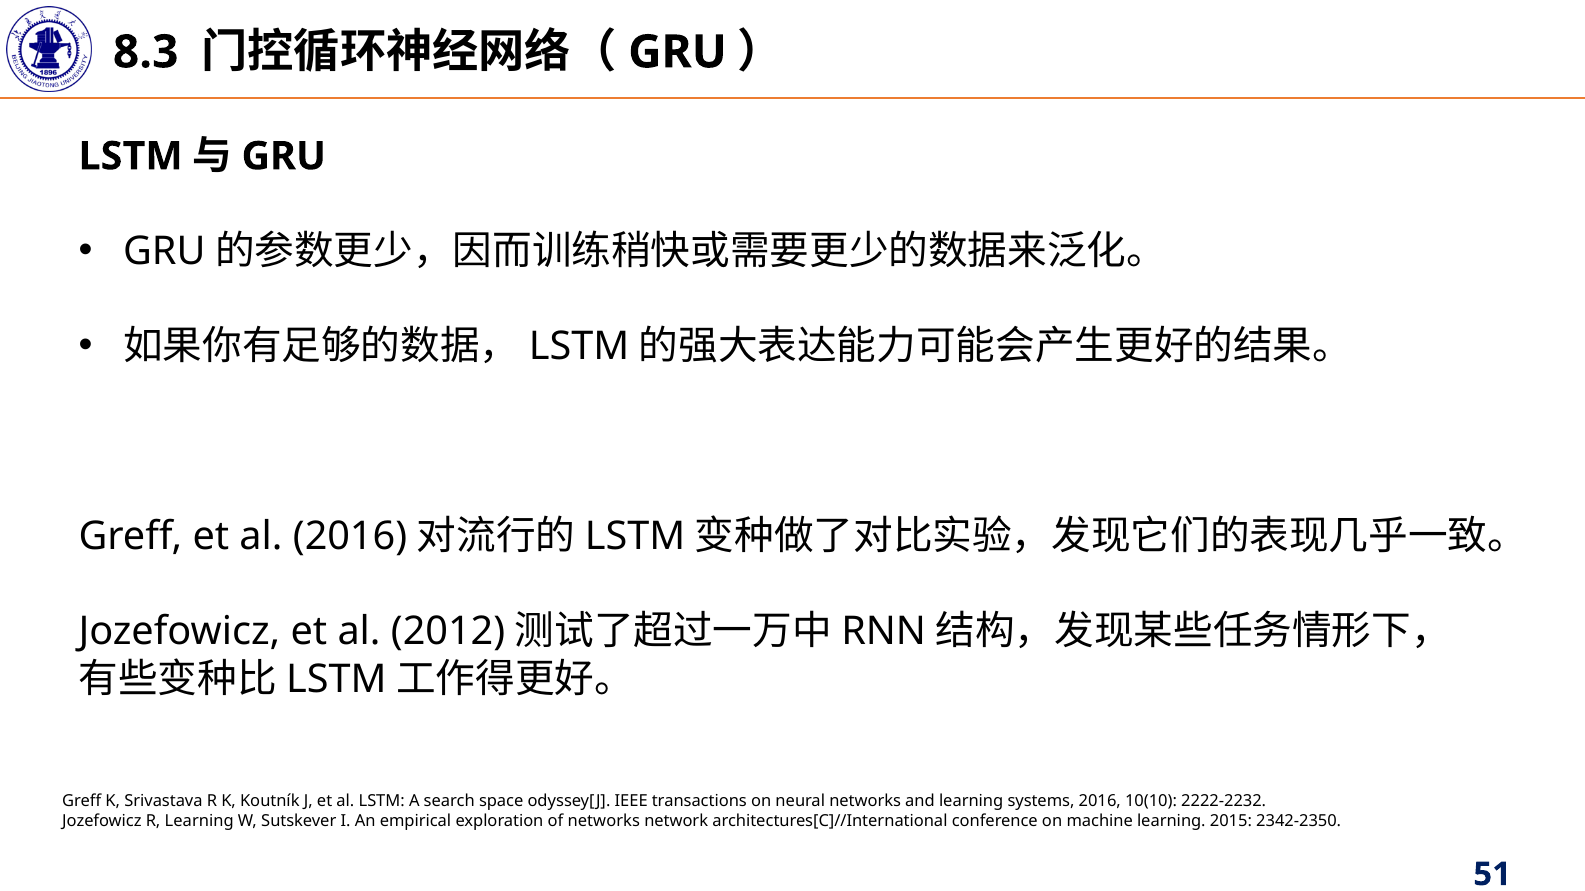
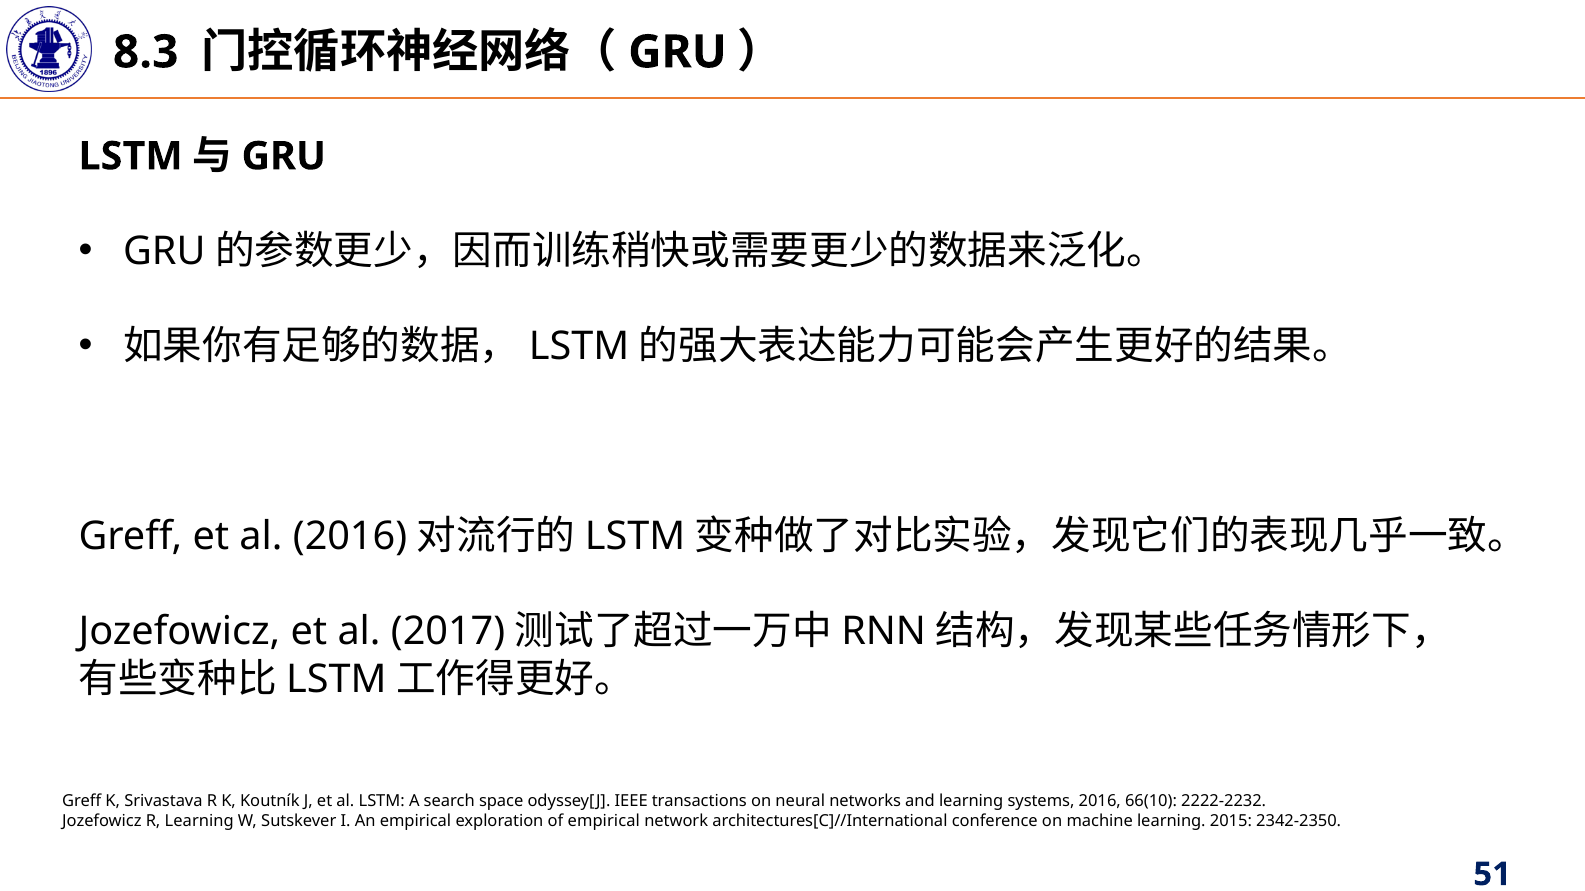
2012: 2012 -> 2017
10(10: 10(10 -> 66(10
of networks: networks -> empirical
